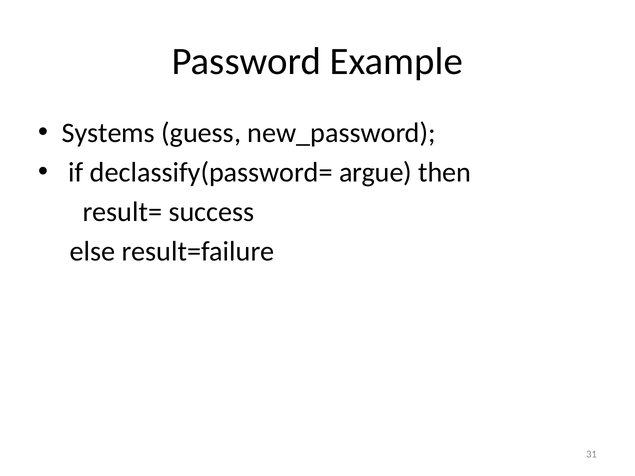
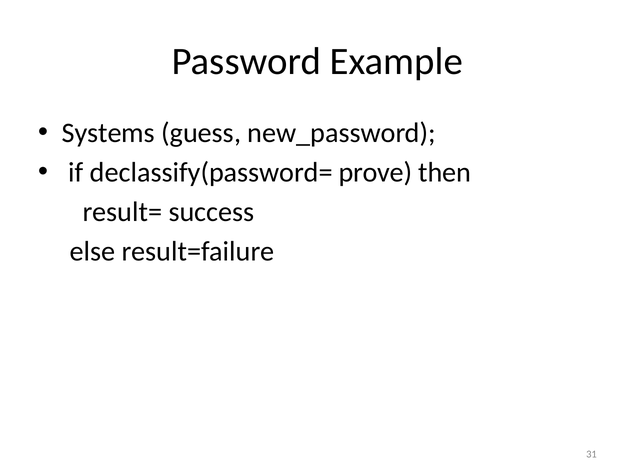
argue: argue -> prove
